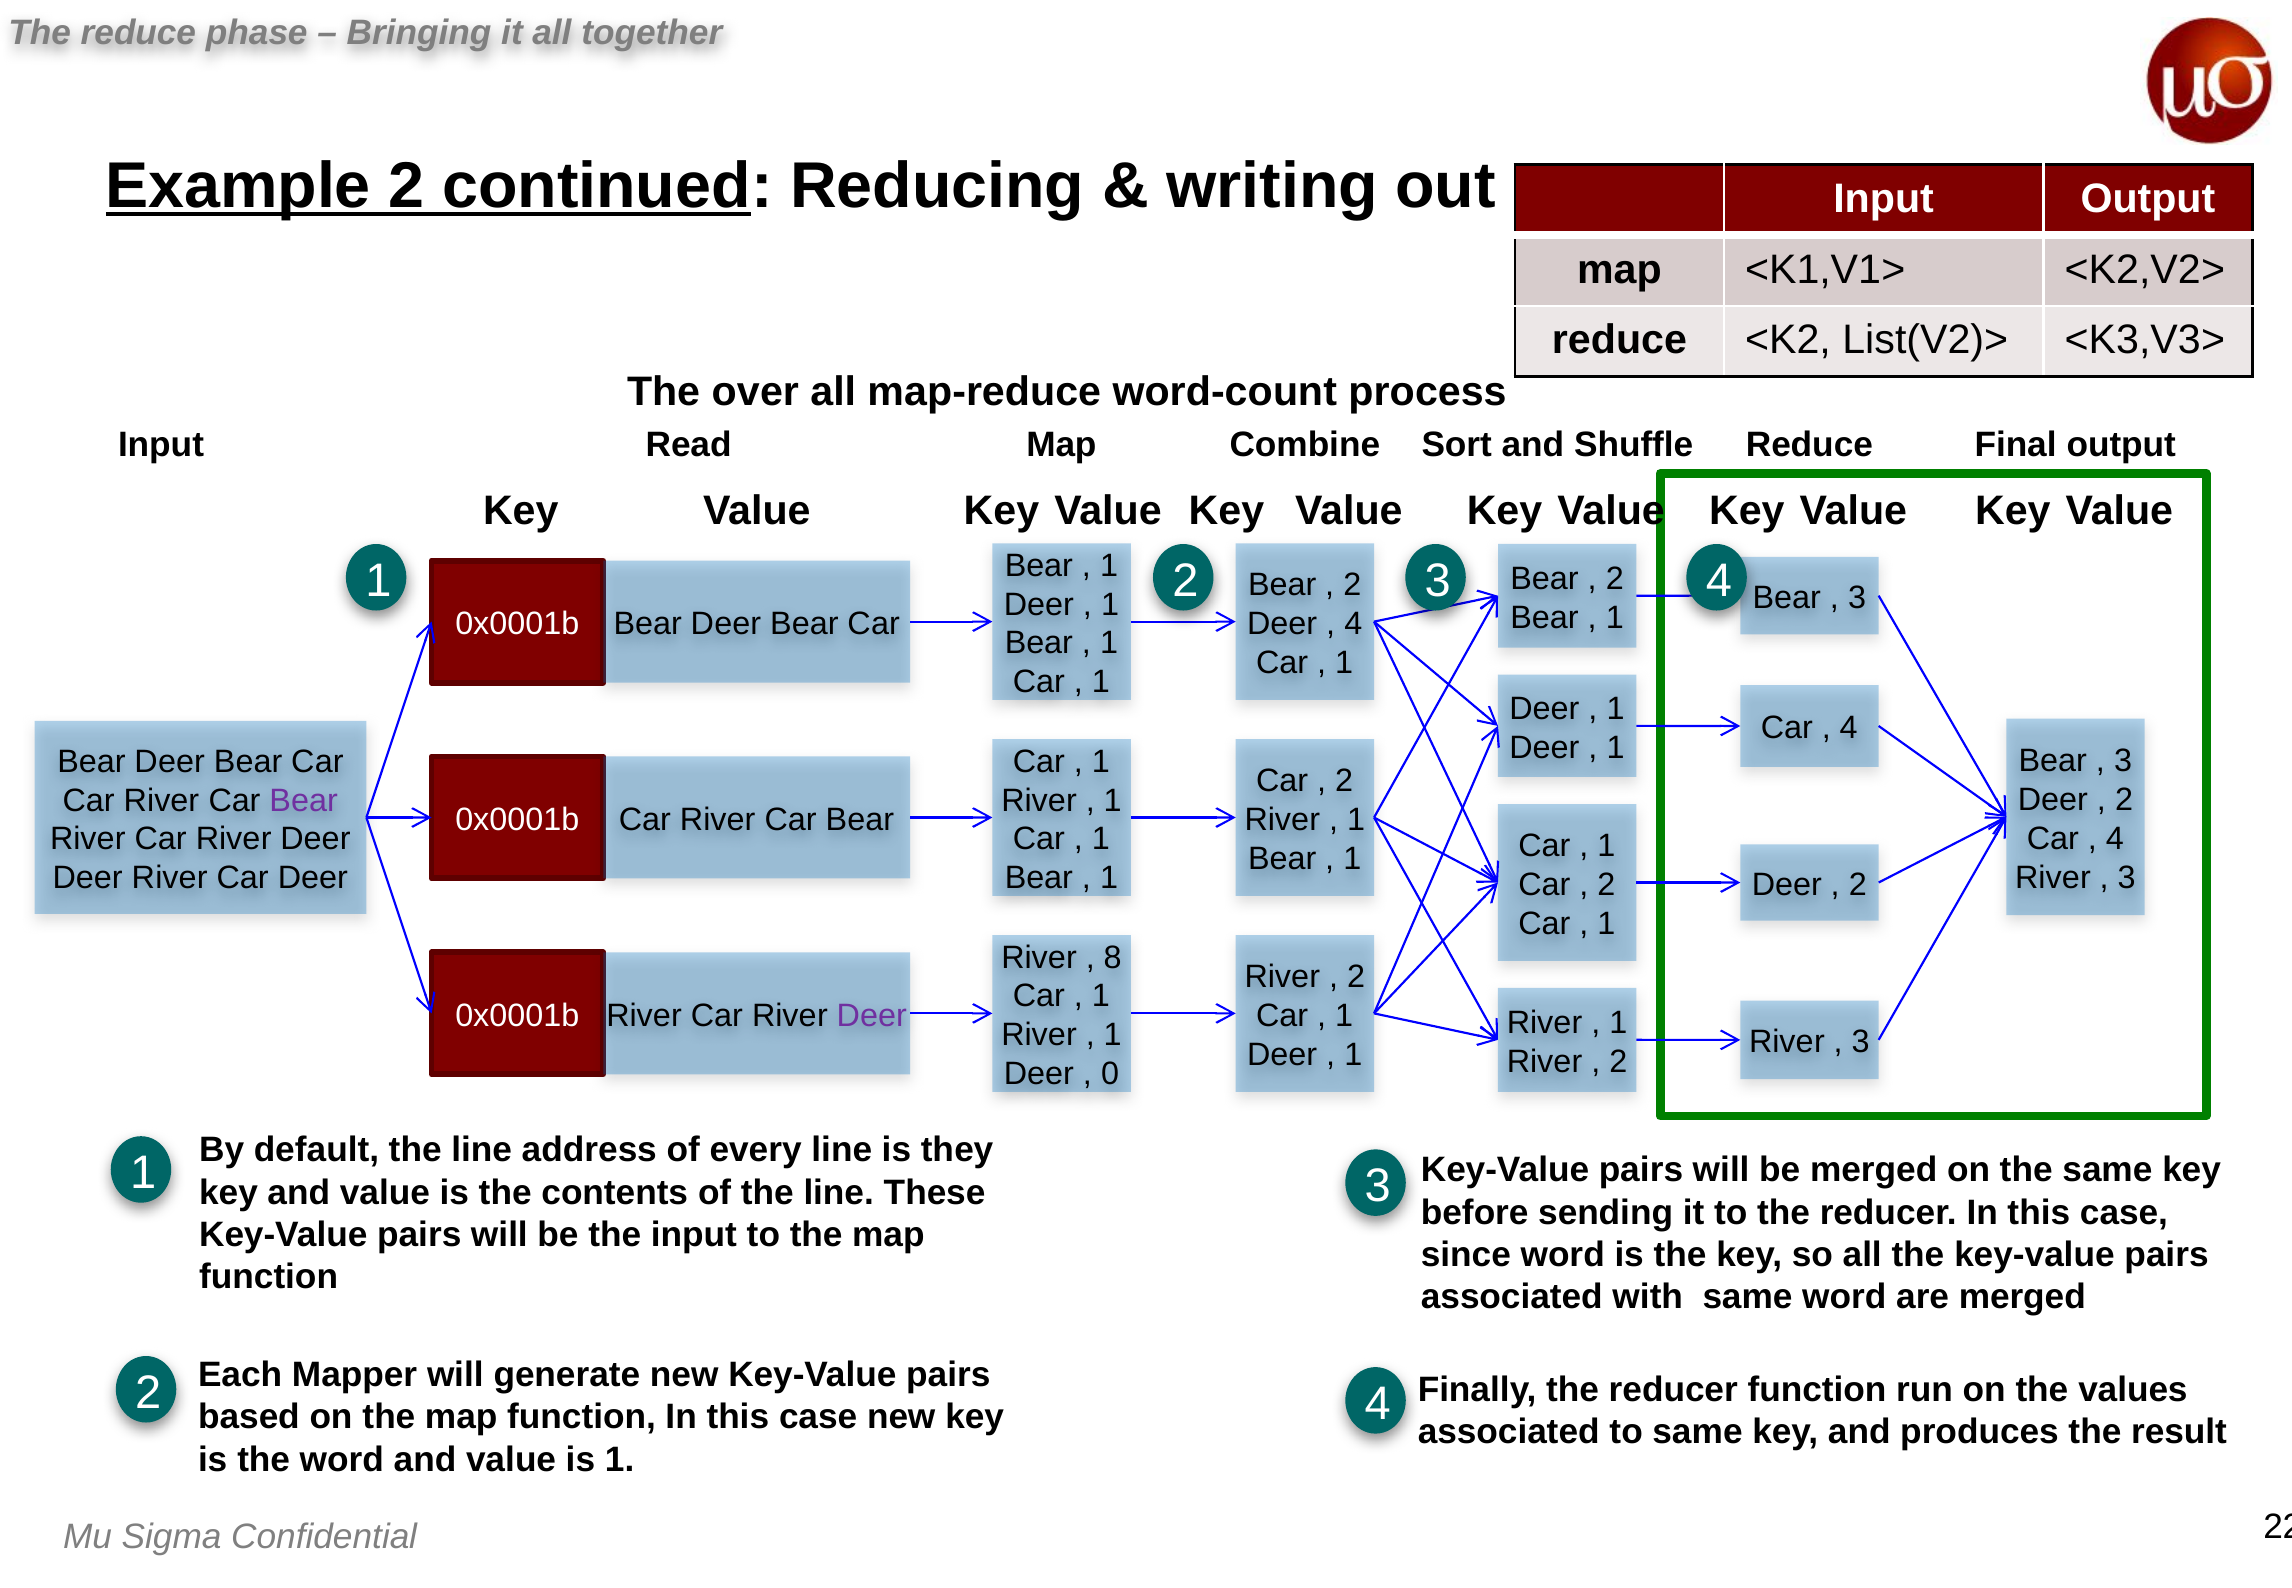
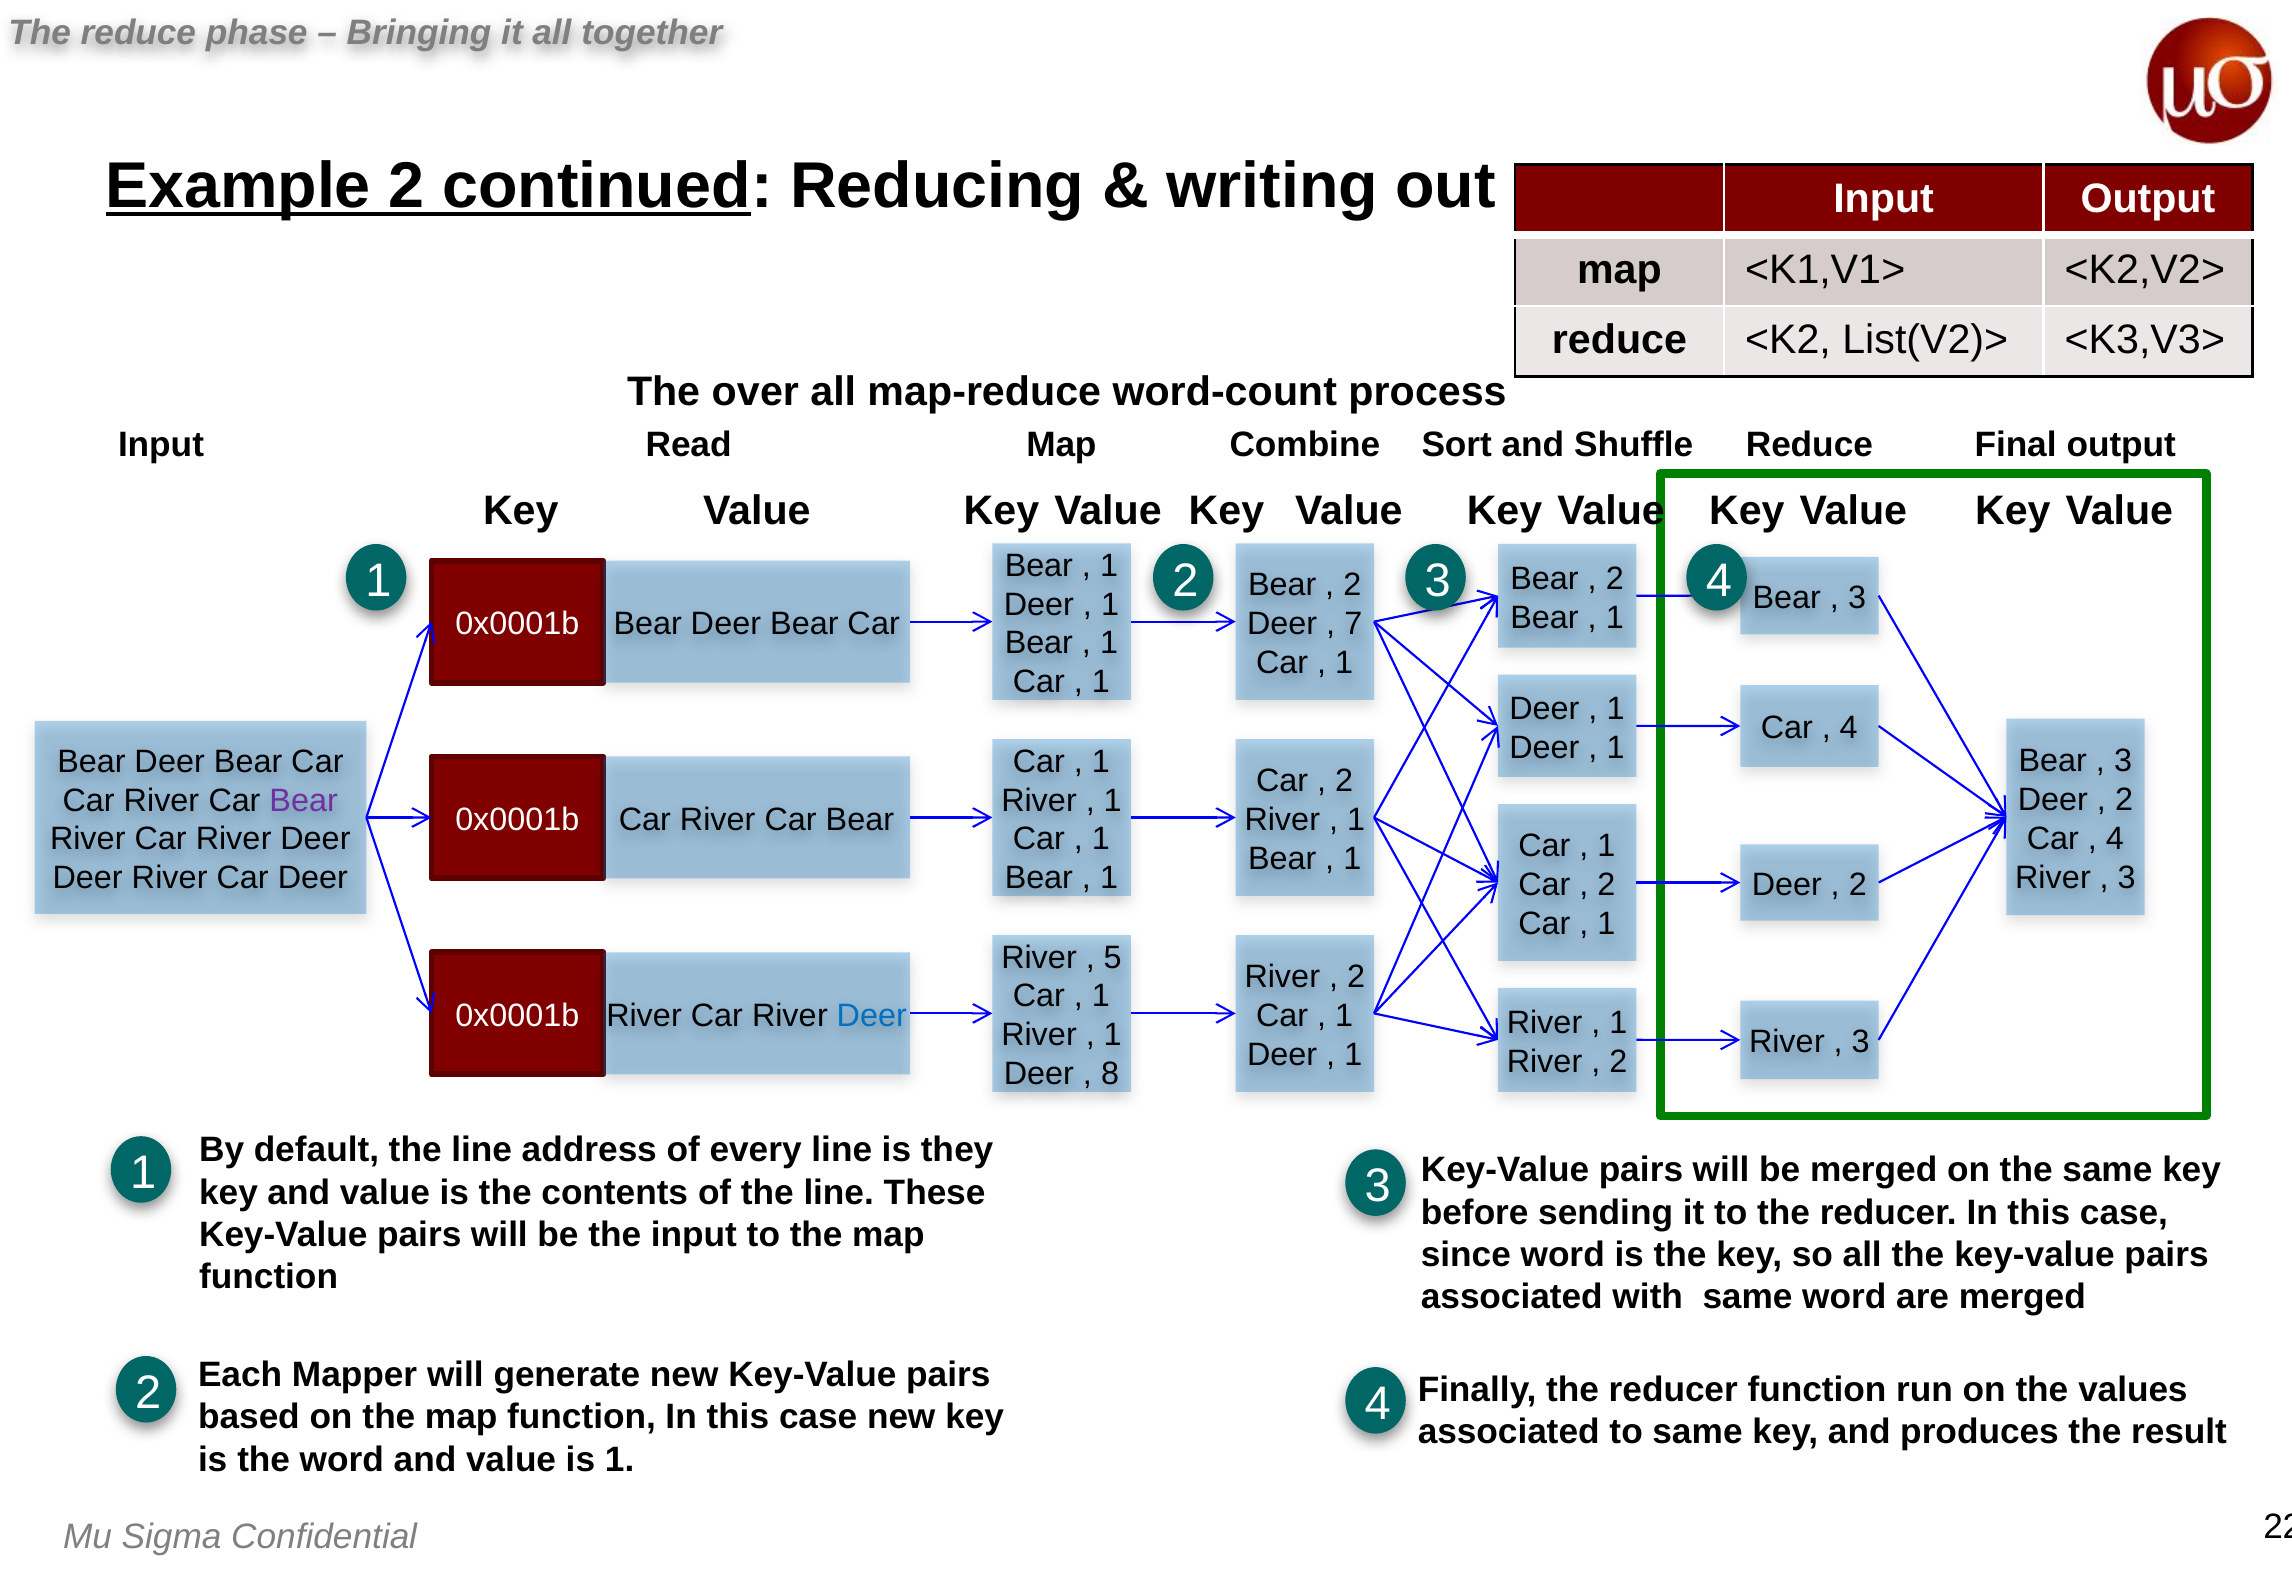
4 at (1353, 624): 4 -> 7
8: 8 -> 5
Deer at (872, 1015) colour: purple -> blue
0: 0 -> 8
